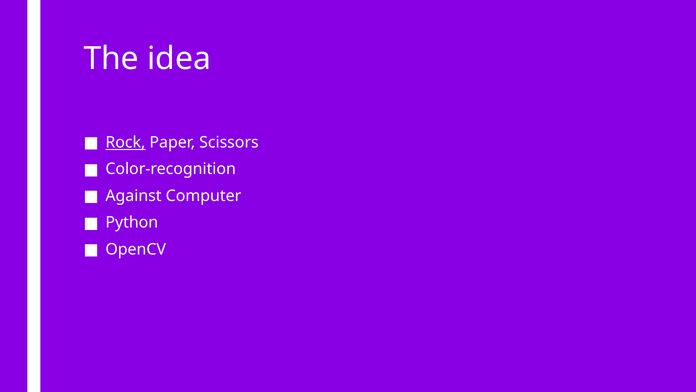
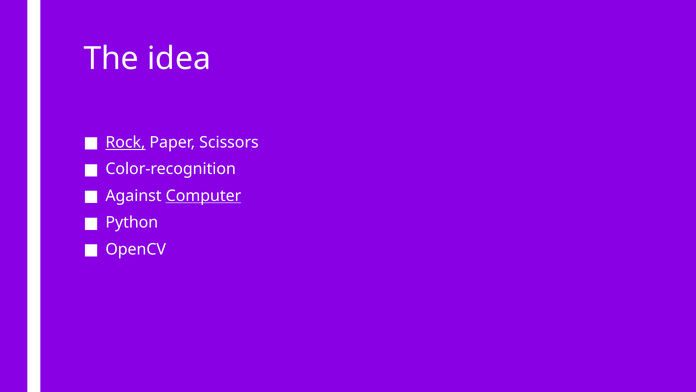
Computer underline: none -> present
